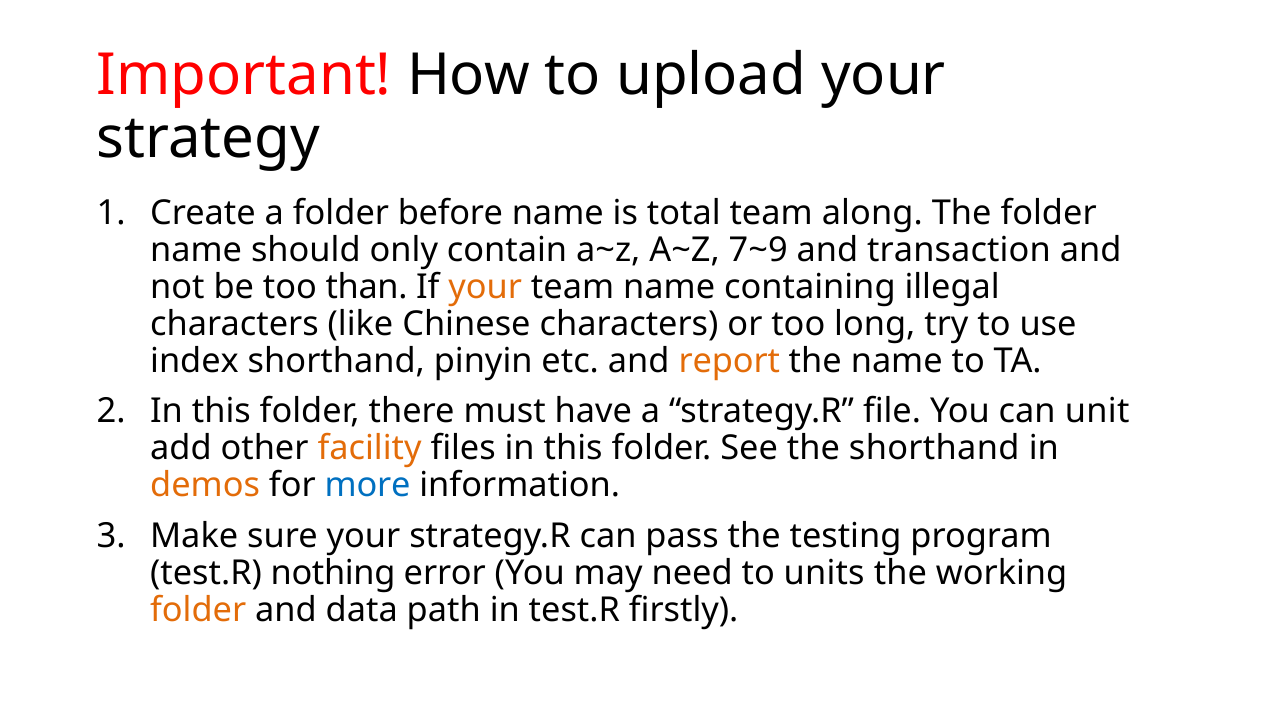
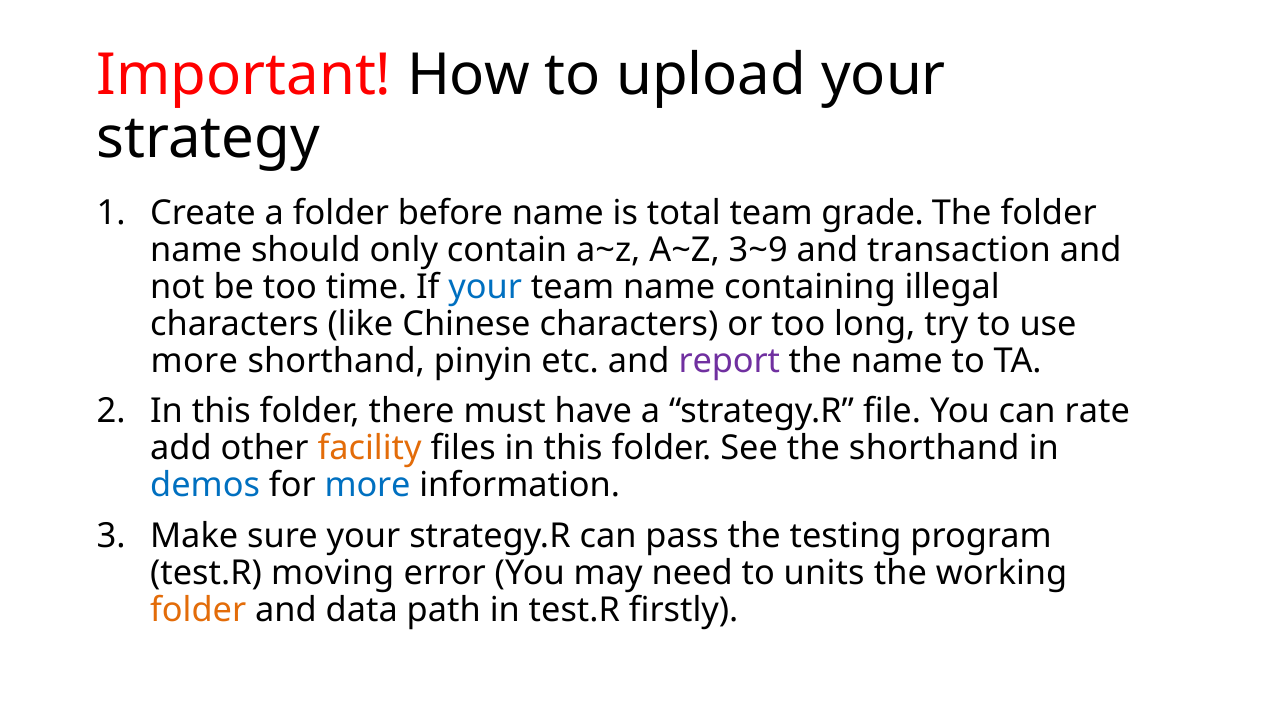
along: along -> grade
7~9: 7~9 -> 3~9
than: than -> time
your at (485, 287) colour: orange -> blue
index at (195, 361): index -> more
report colour: orange -> purple
unit: unit -> rate
demos colour: orange -> blue
nothing: nothing -> moving
